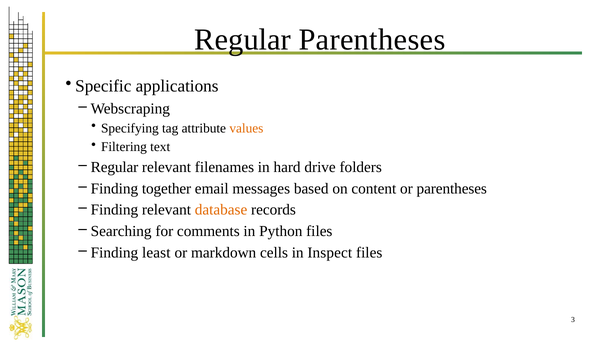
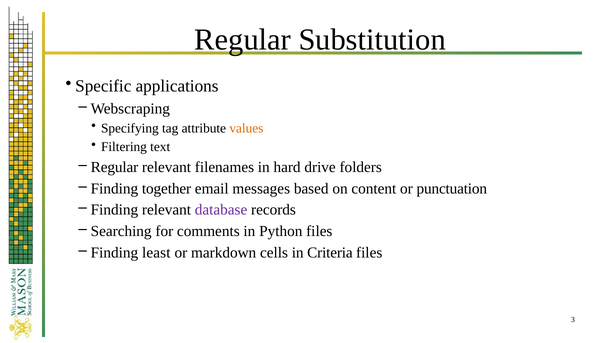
Regular Parentheses: Parentheses -> Substitution
or parentheses: parentheses -> punctuation
database colour: orange -> purple
Inspect: Inspect -> Criteria
